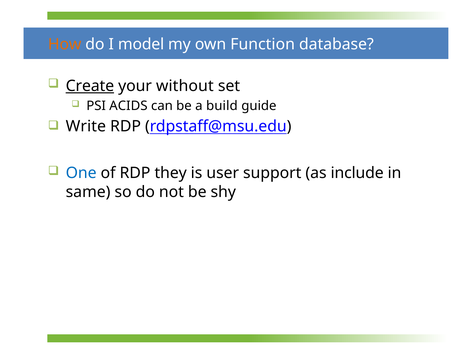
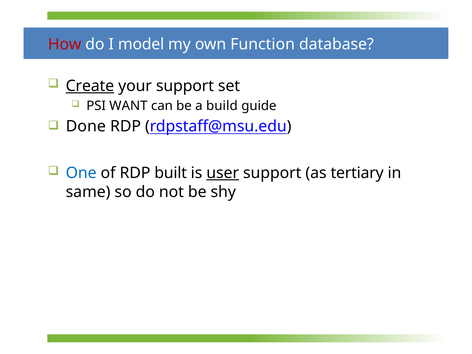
How colour: orange -> red
your without: without -> support
ACIDS: ACIDS -> WANT
Write: Write -> Done
they: they -> built
user underline: none -> present
include: include -> tertiary
